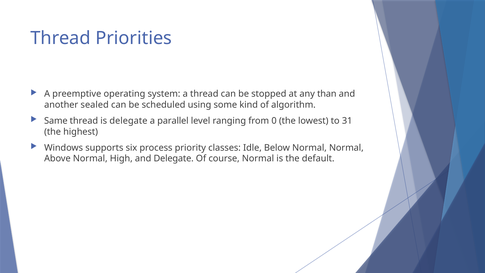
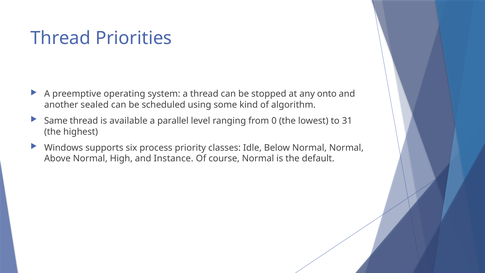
than: than -> onto
is delegate: delegate -> available
and Delegate: Delegate -> Instance
